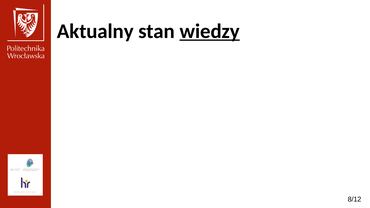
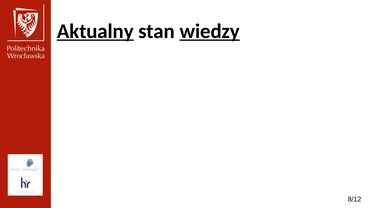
Aktualny underline: none -> present
